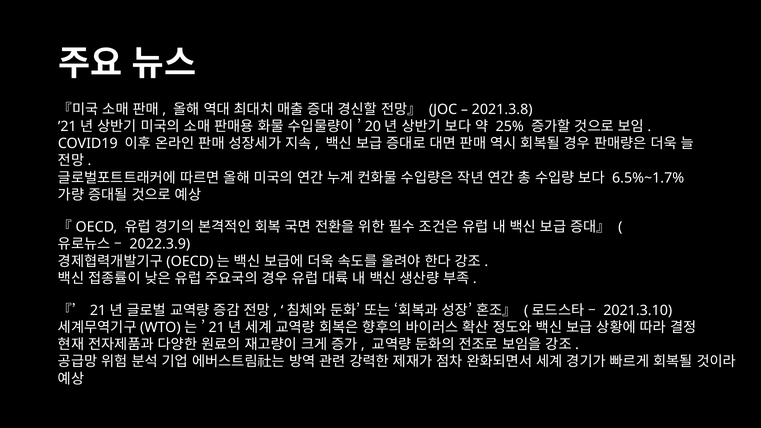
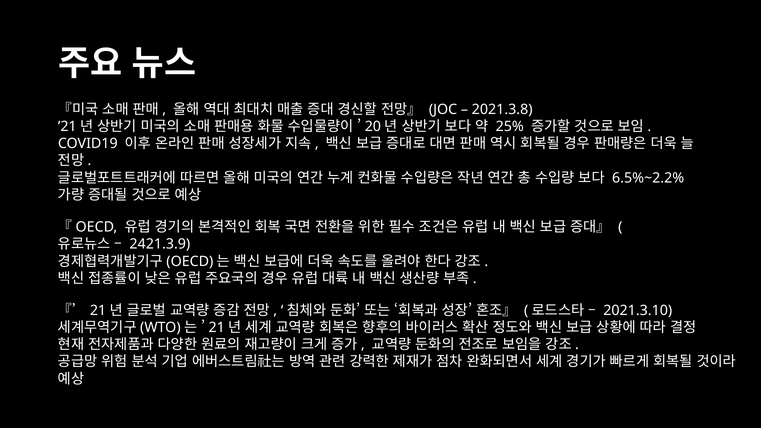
6.5%~1.7%: 6.5%~1.7% -> 6.5%~2.2%
2022.3.9: 2022.3.9 -> 2421.3.9
